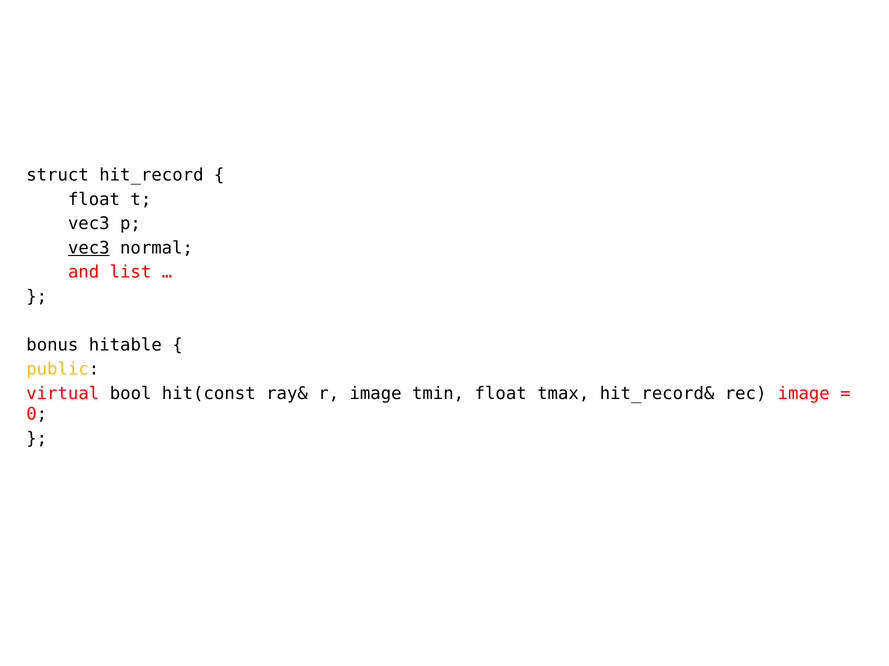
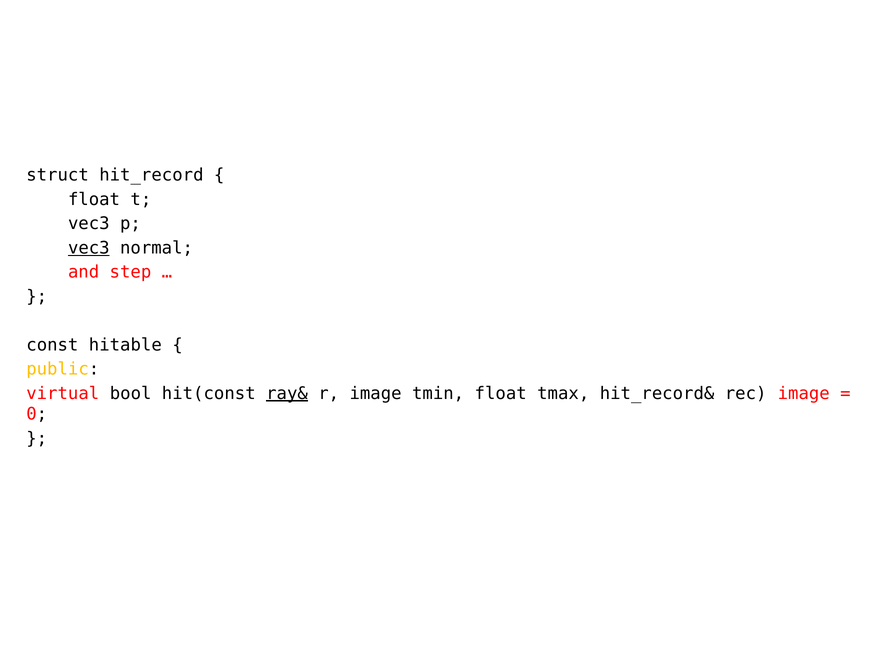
list: list -> step
bonus: bonus -> const
ray& underline: none -> present
